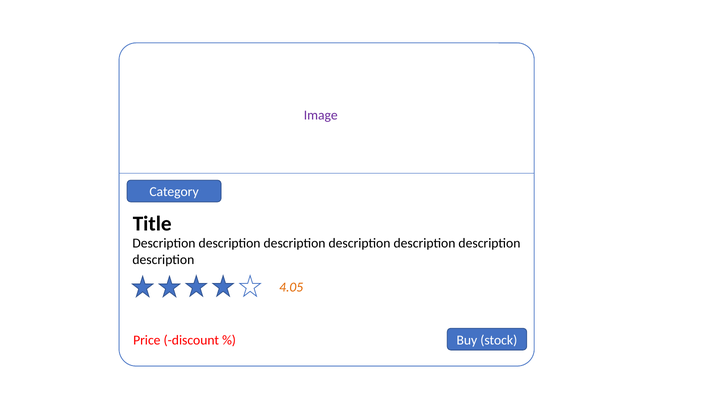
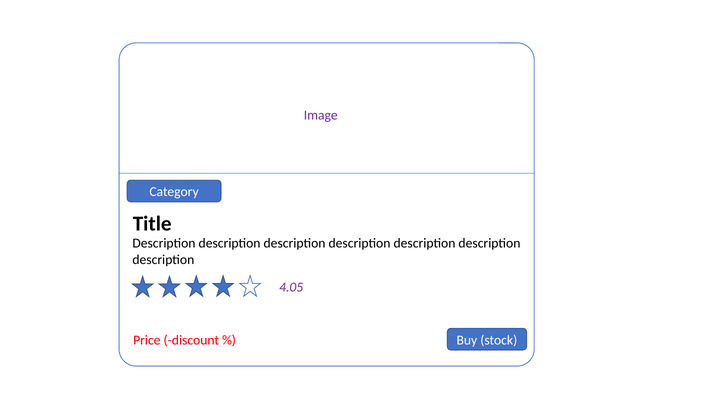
4.05 colour: orange -> purple
